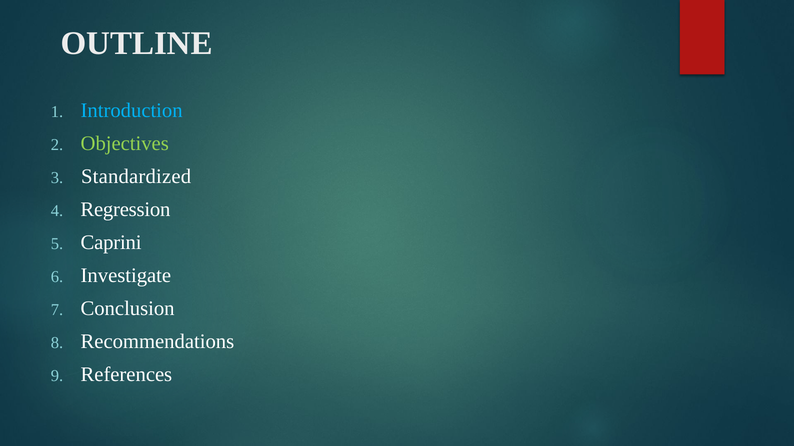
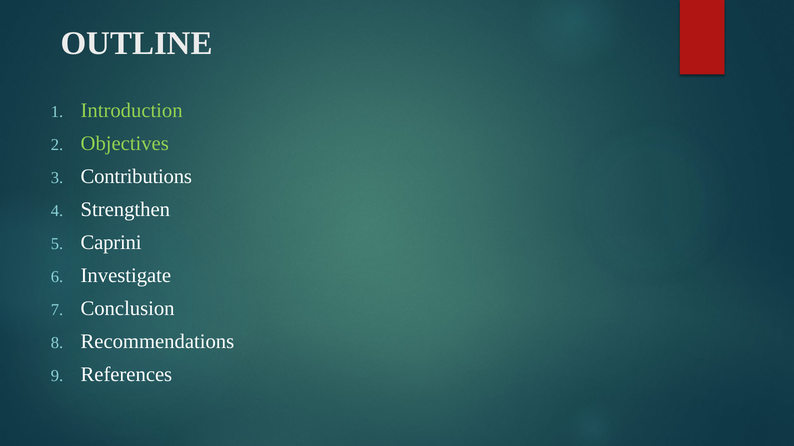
Introduction colour: light blue -> light green
Standardized: Standardized -> Contributions
Regression: Regression -> Strengthen
